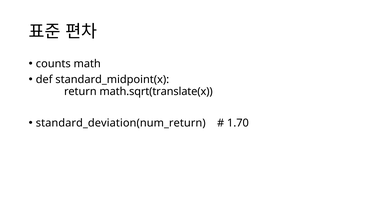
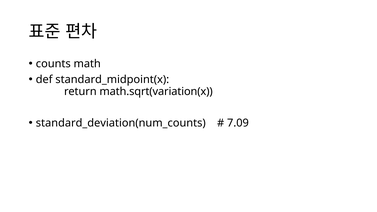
math.sqrt(translate(x: math.sqrt(translate(x -> math.sqrt(variation(x
standard_deviation(num_return: standard_deviation(num_return -> standard_deviation(num_counts
1.70: 1.70 -> 7.09
